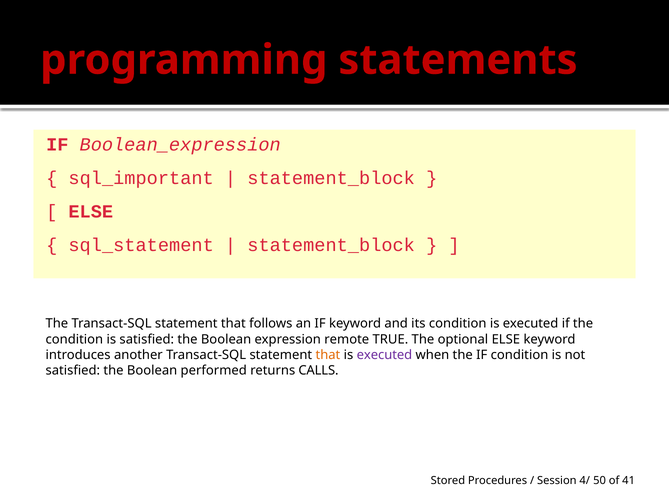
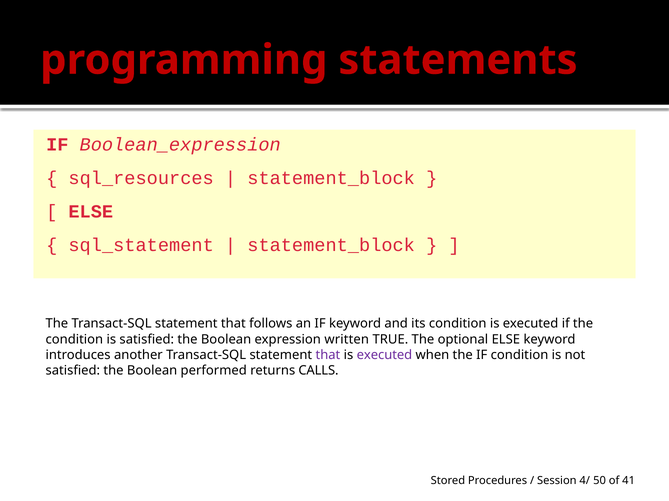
sql_important: sql_important -> sql_resources
remote: remote -> written
that at (328, 355) colour: orange -> purple
